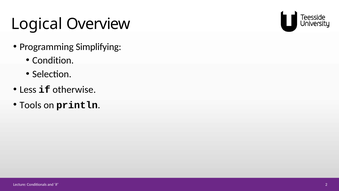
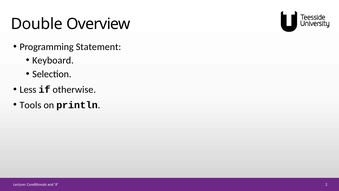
Logical: Logical -> Double
Simplifying: Simplifying -> Statement
Condition: Condition -> Keyboard
